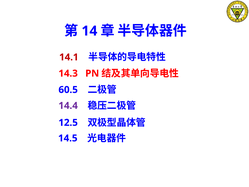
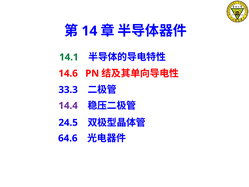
14.1 colour: red -> green
14.3: 14.3 -> 14.6
60.5: 60.5 -> 33.3
12.5: 12.5 -> 24.5
14.5: 14.5 -> 64.6
